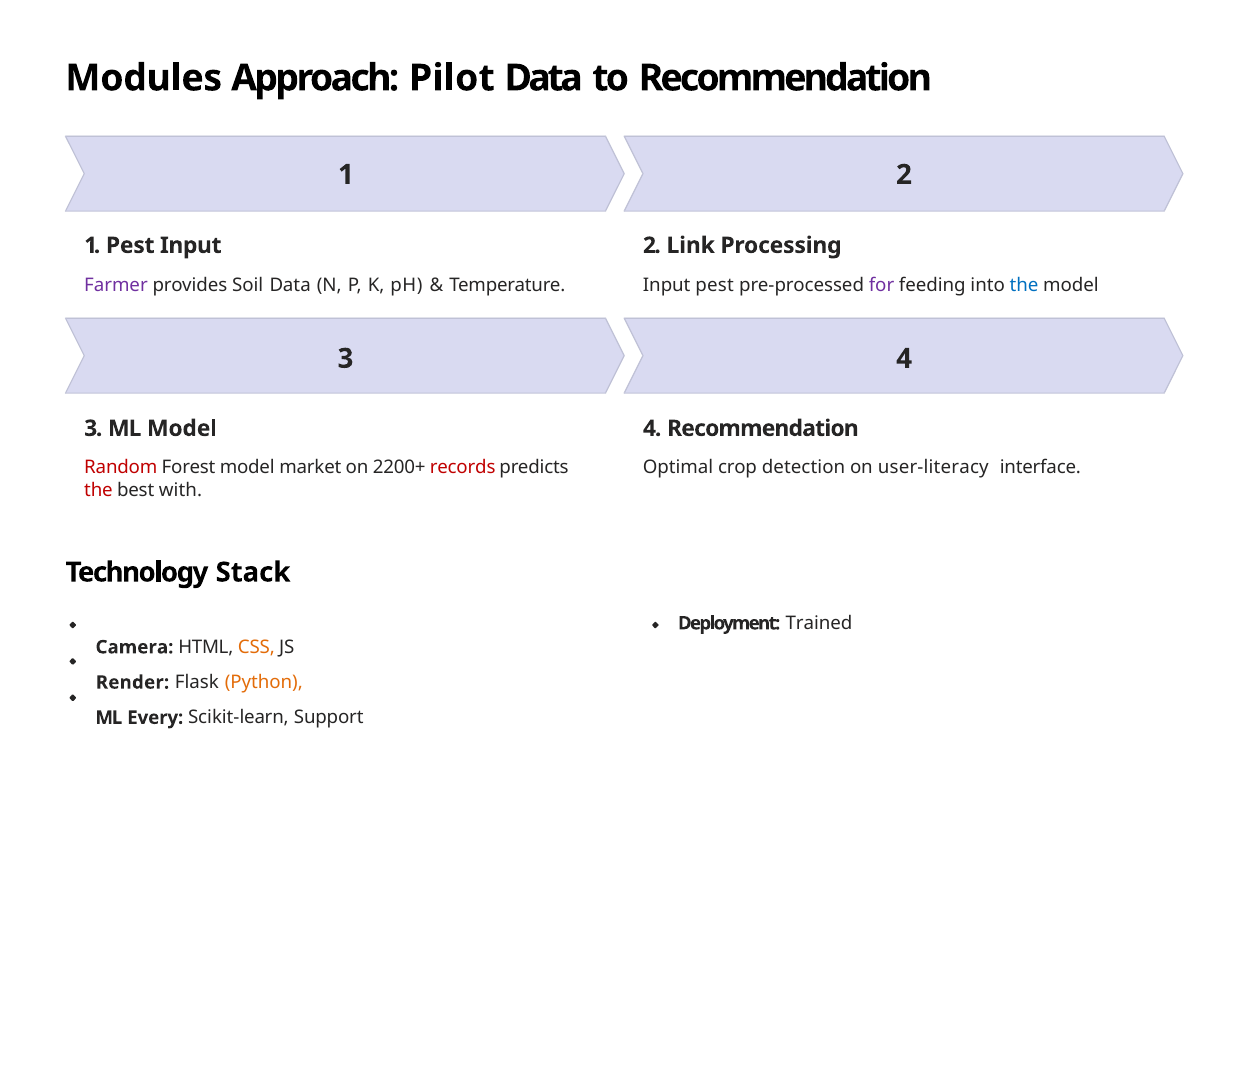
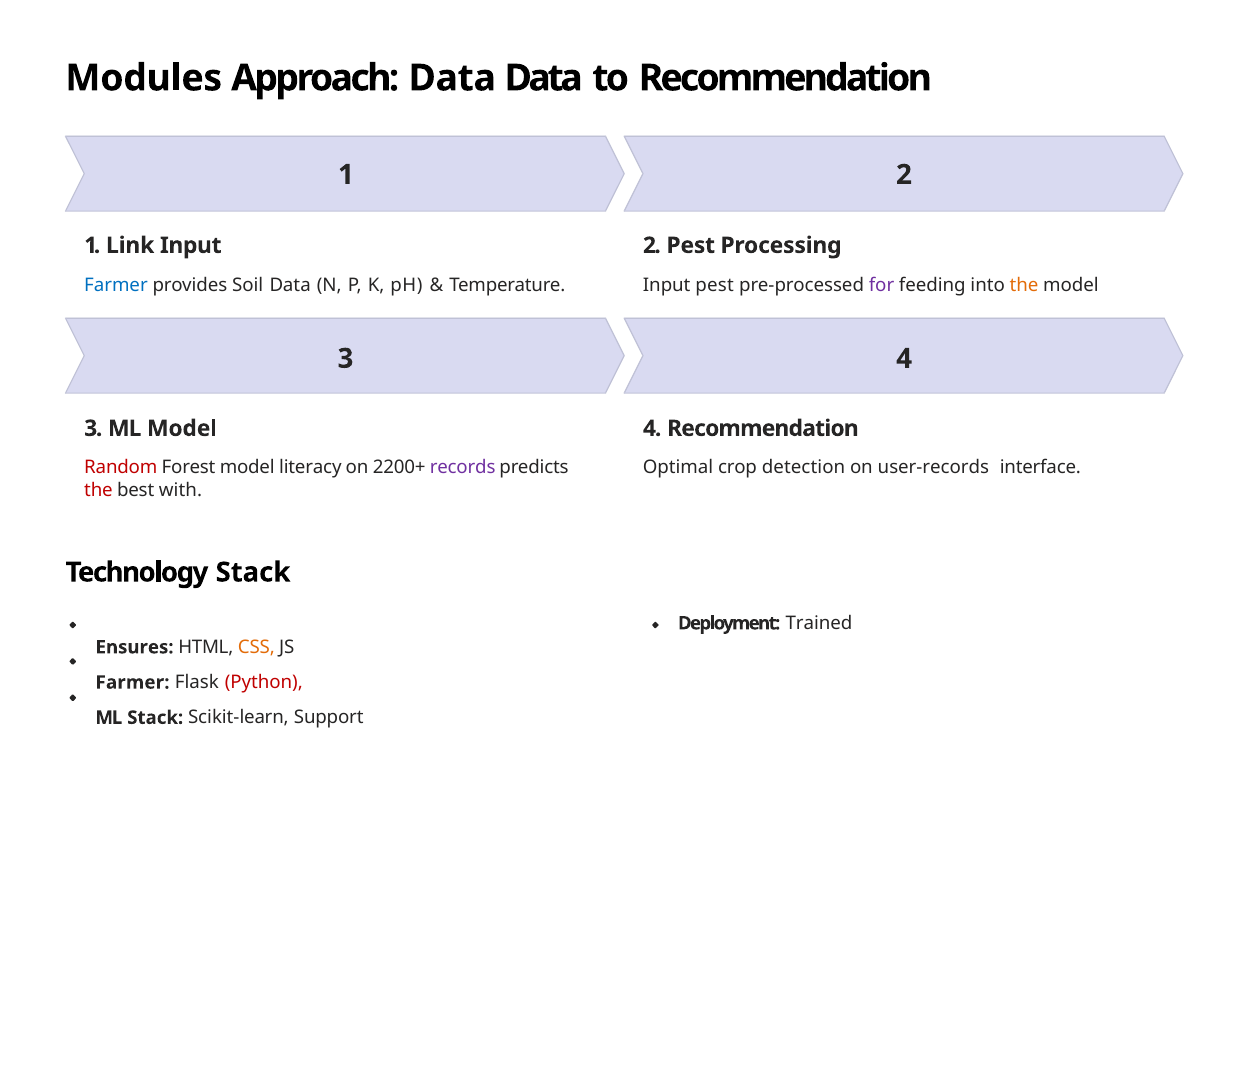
Approach Pilot: Pilot -> Data
1 Pest: Pest -> Link
2 Link: Link -> Pest
Farmer at (116, 285) colour: purple -> blue
the at (1024, 285) colour: blue -> orange
market: market -> literacy
records colour: red -> purple
user-literacy: user-literacy -> user-records
Camera: Camera -> Ensures
Render at (133, 683): Render -> Farmer
Python colour: orange -> red
ML Every: Every -> Stack
